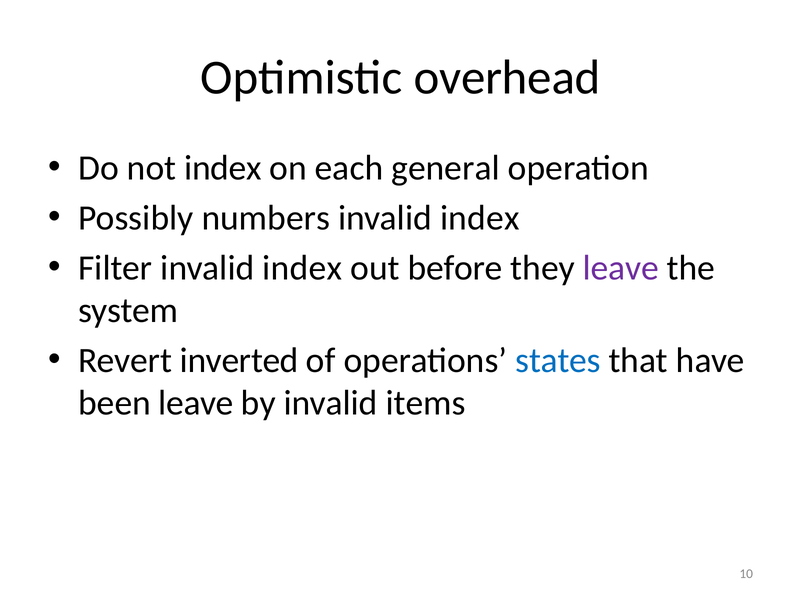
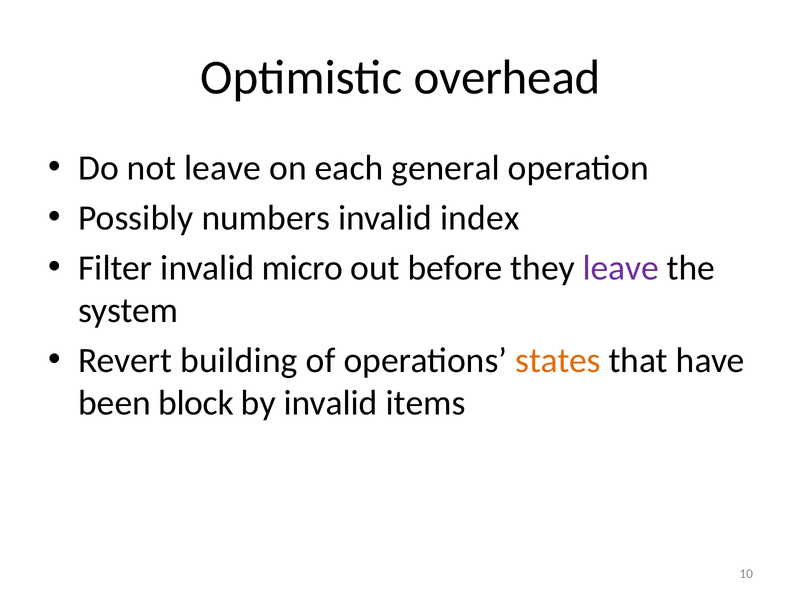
not index: index -> leave
Filter invalid index: index -> micro
inverted: inverted -> building
states colour: blue -> orange
been leave: leave -> block
